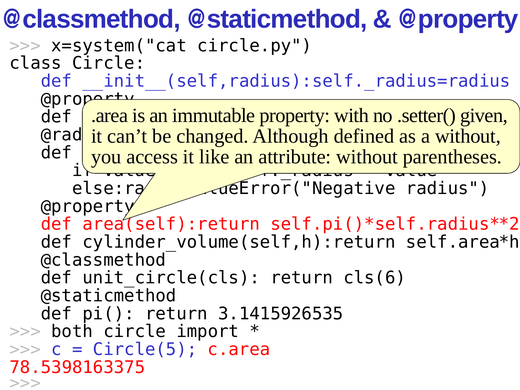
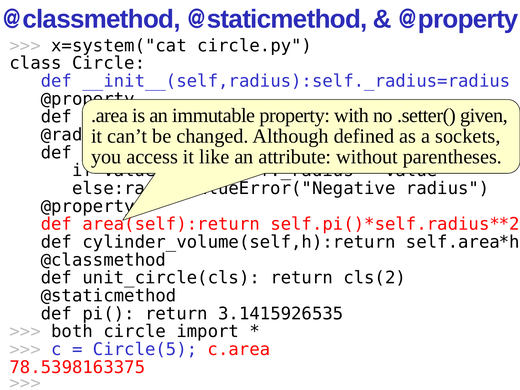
a without: without -> sockets
cls(6: cls(6 -> cls(2
